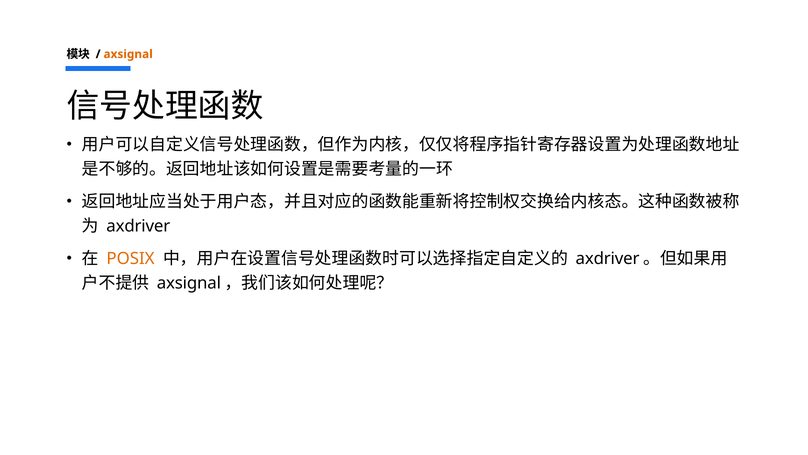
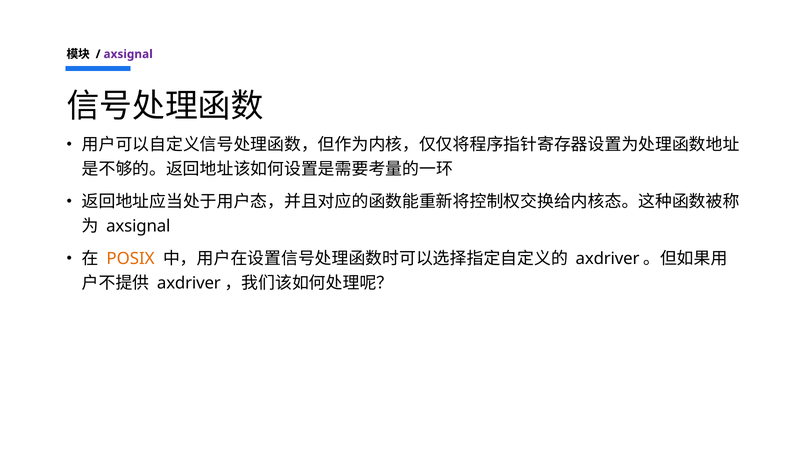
axsignal at (128, 54) colour: orange -> purple
axdriver at (138, 226): axdriver -> axsignal
axsignal at (189, 283): axsignal -> axdriver
